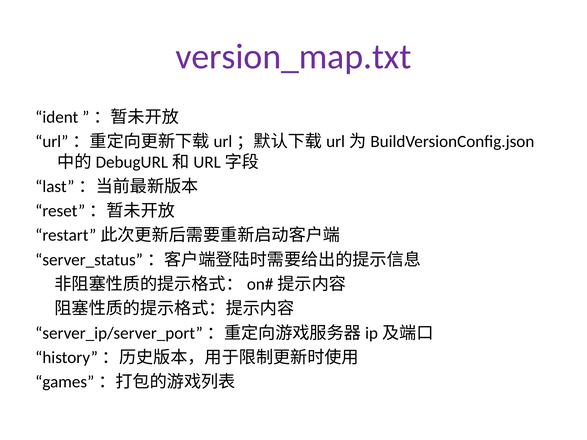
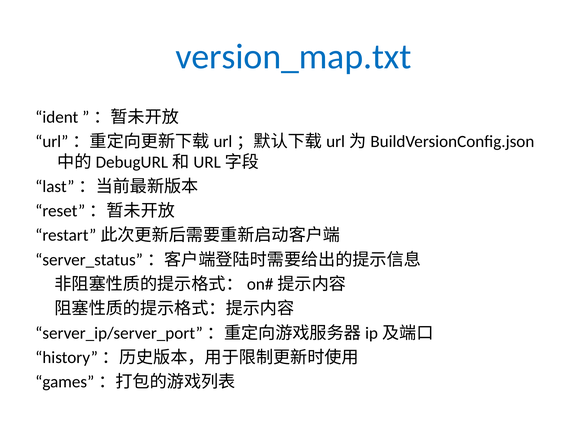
version_map.txt colour: purple -> blue
